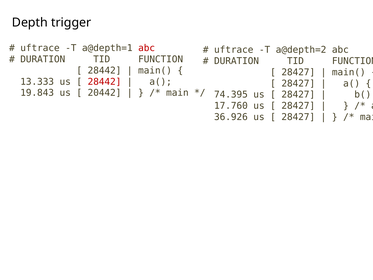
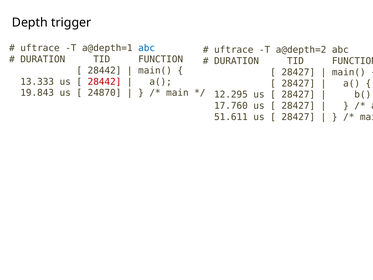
abc at (147, 48) colour: red -> blue
20442: 20442 -> 24870
74.395: 74.395 -> 12.295
36.926: 36.926 -> 51.611
